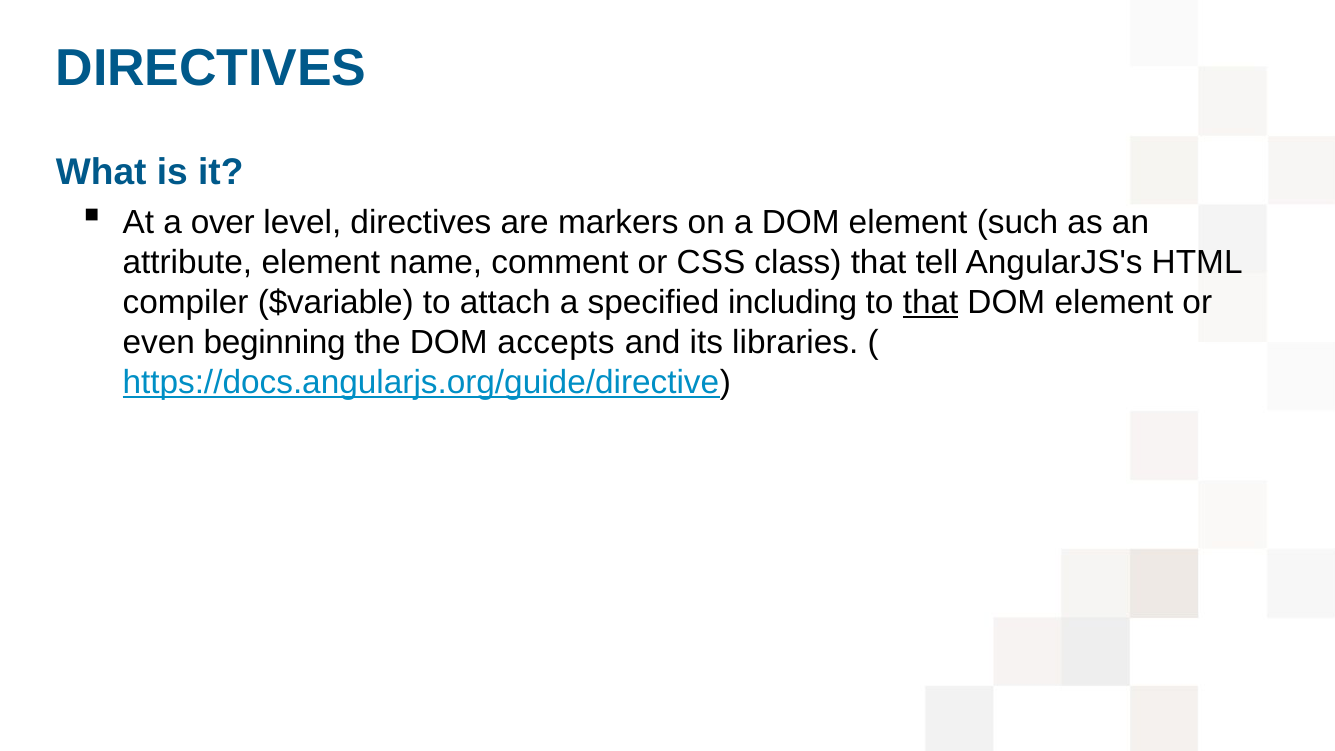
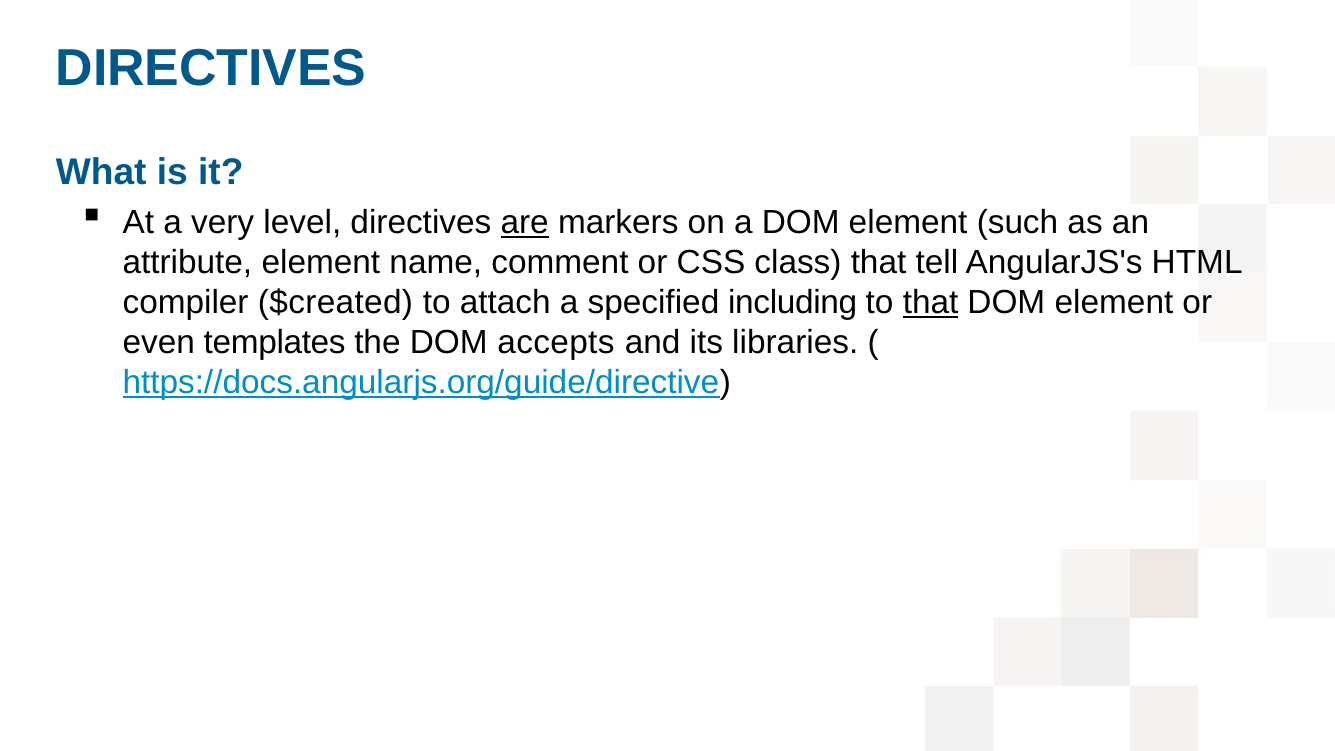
over: over -> very
are underline: none -> present
$variable: $variable -> $created
beginning: beginning -> templates
